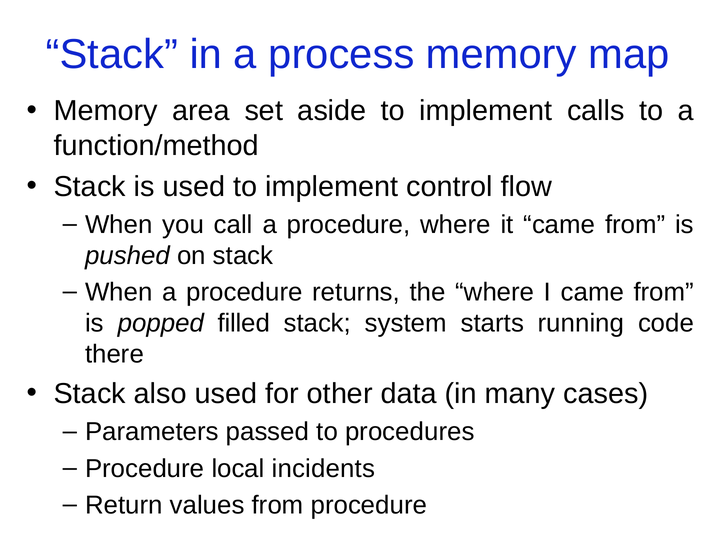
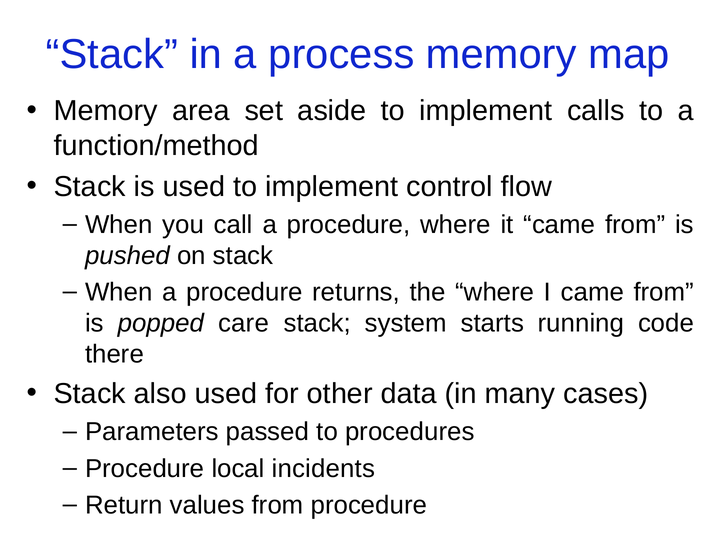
filled: filled -> care
